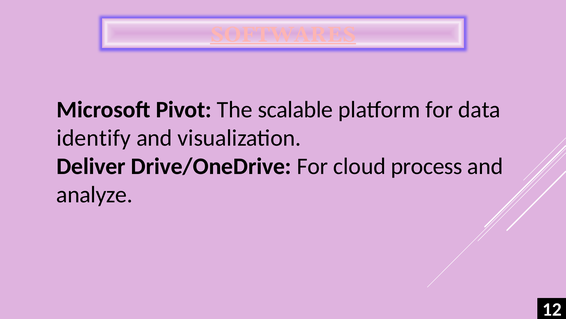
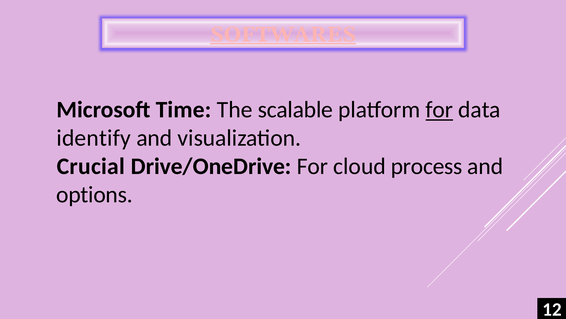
Pivot: Pivot -> Time
for at (439, 110) underline: none -> present
Deliver: Deliver -> Crucial
analyze: analyze -> options
